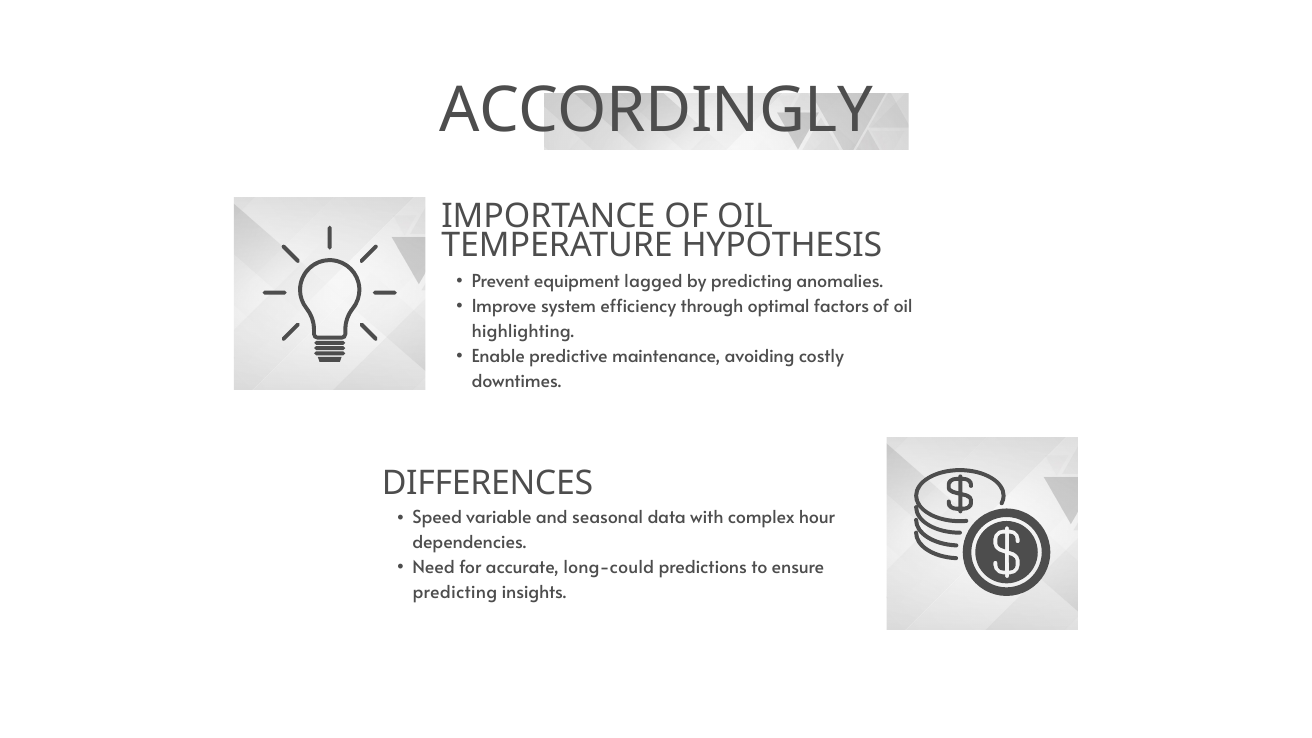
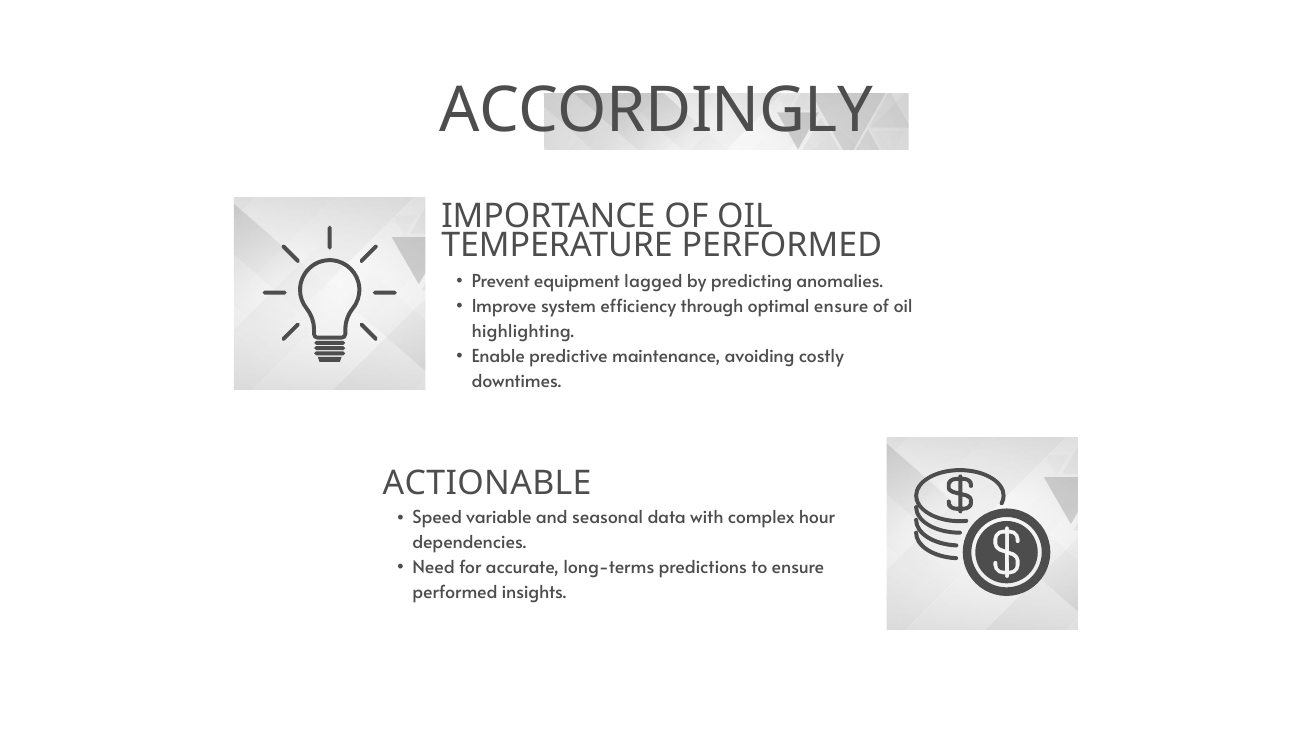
TEMPERATURE HYPOTHESIS: HYPOTHESIS -> PERFORMED
optimal factors: factors -> ensure
DIFFERENCES: DIFFERENCES -> ACTIONABLE
long-could: long-could -> long-terms
predicting at (455, 593): predicting -> performed
